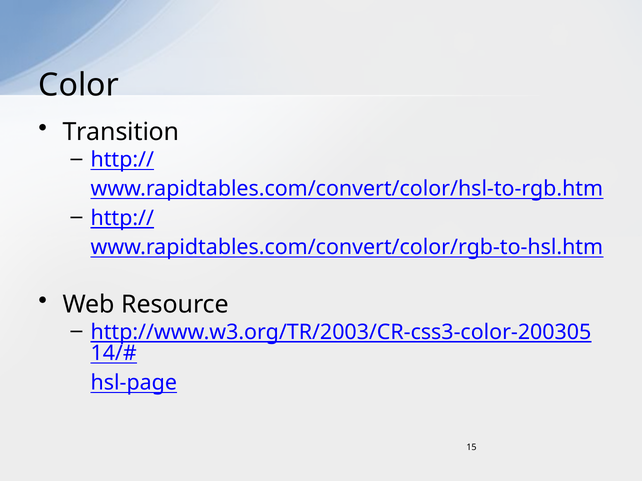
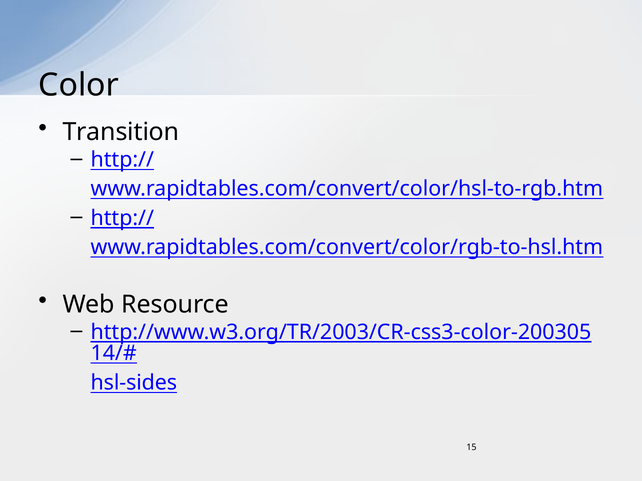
hsl-page: hsl-page -> hsl-sides
